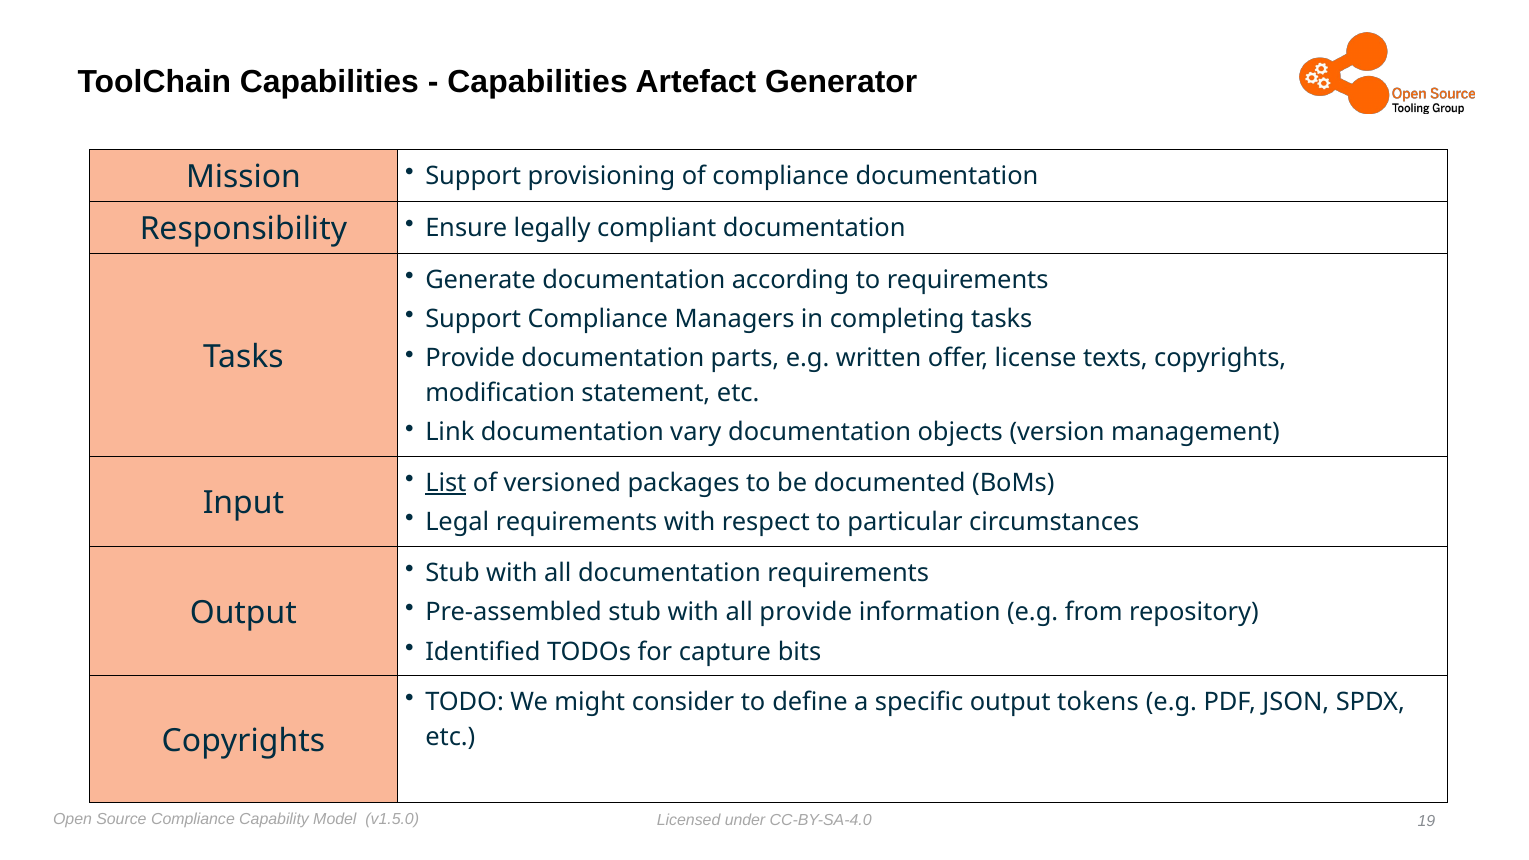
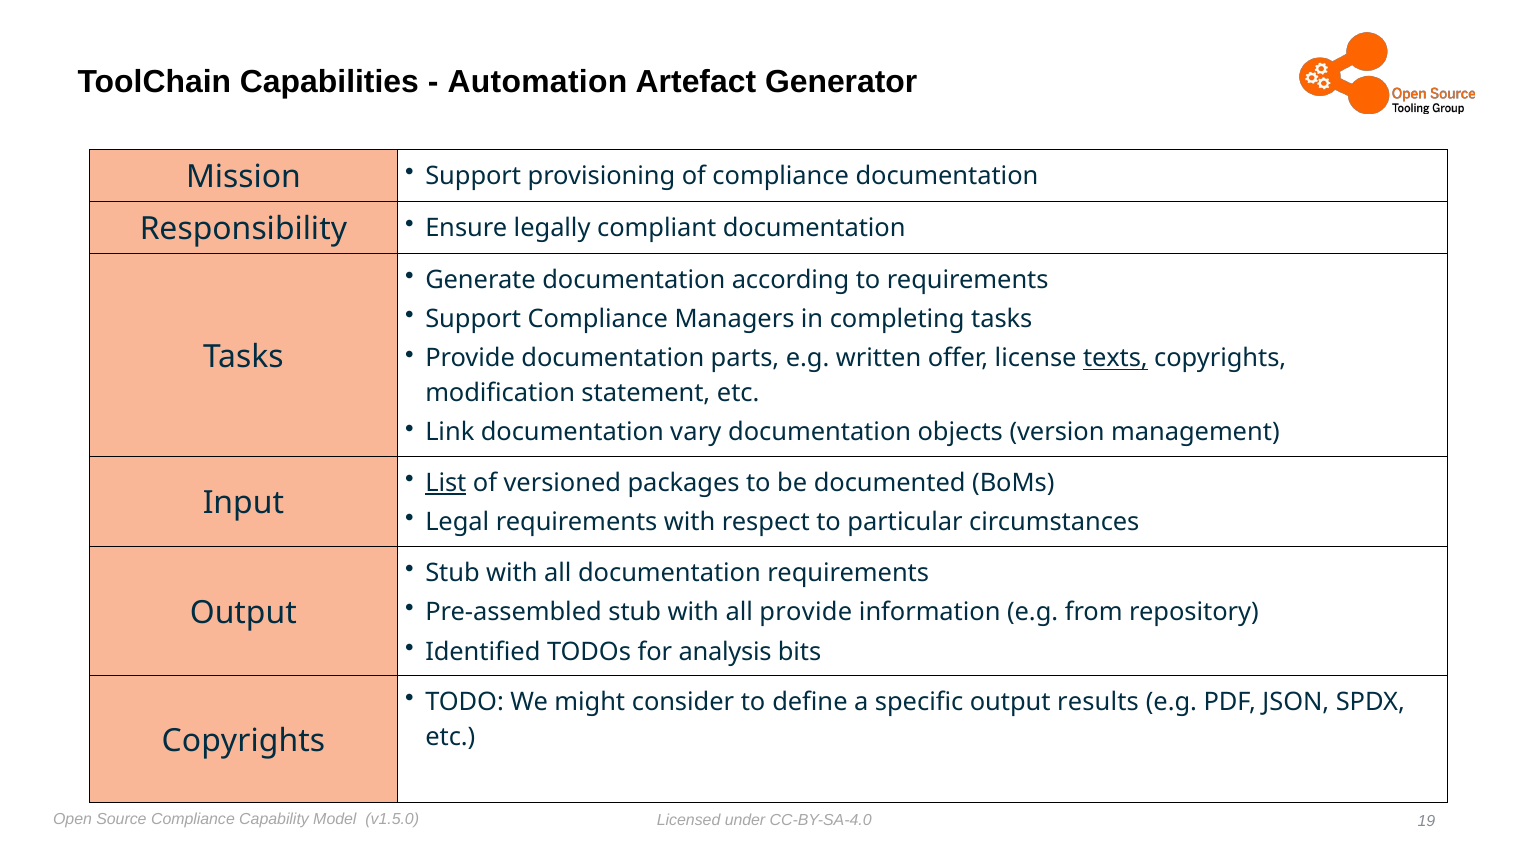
Capabilities at (538, 82): Capabilities -> Automation
texts underline: none -> present
capture: capture -> analysis
tokens: tokens -> results
